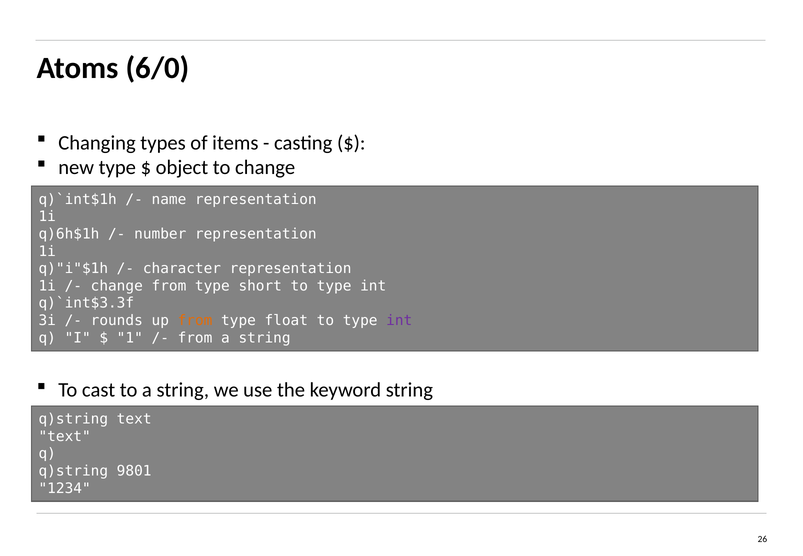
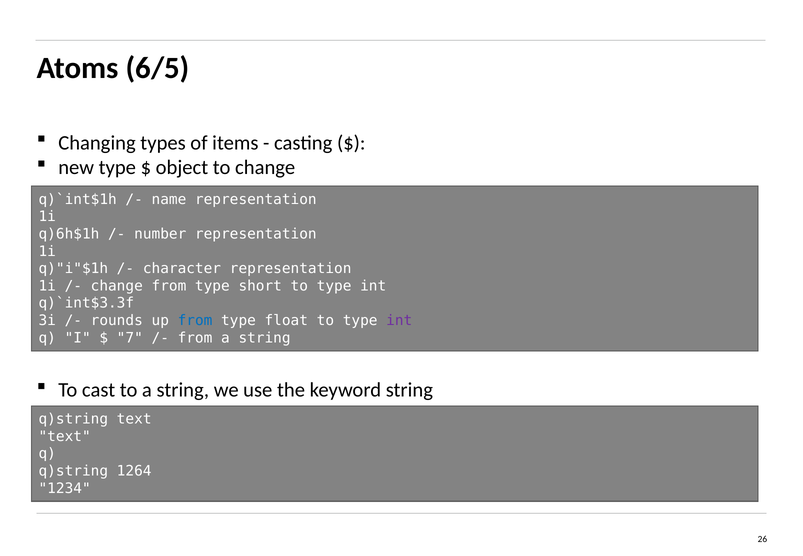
6/0: 6/0 -> 6/5
from at (195, 320) colour: orange -> blue
1: 1 -> 7
9801: 9801 -> 1264
